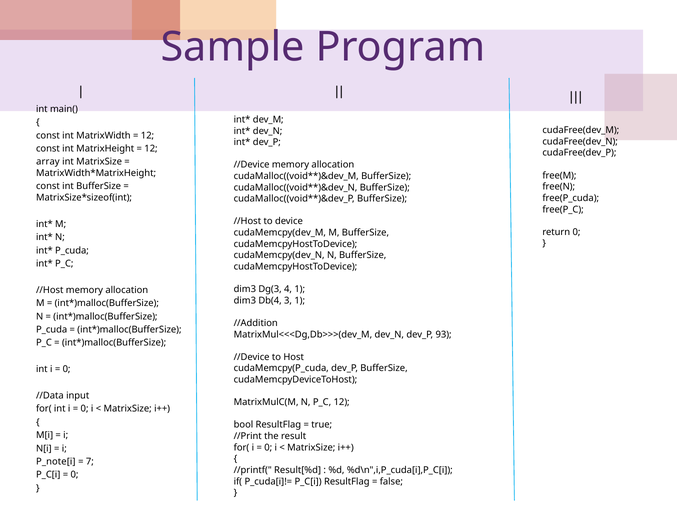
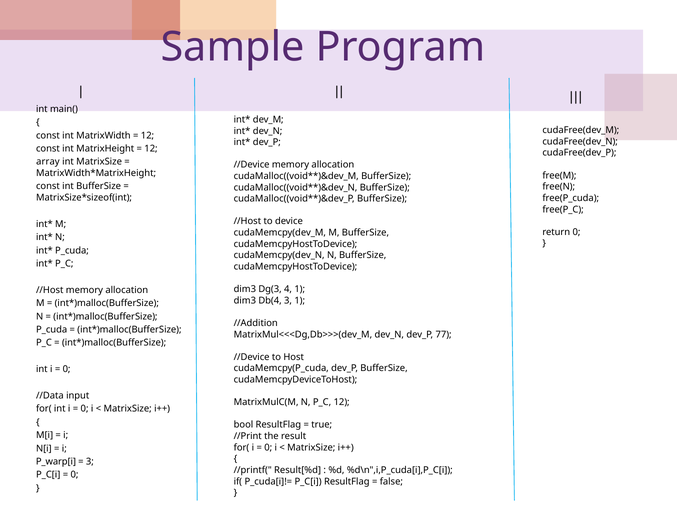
93: 93 -> 77
P_note[i: P_note[i -> P_warp[i
7 at (90, 461): 7 -> 3
